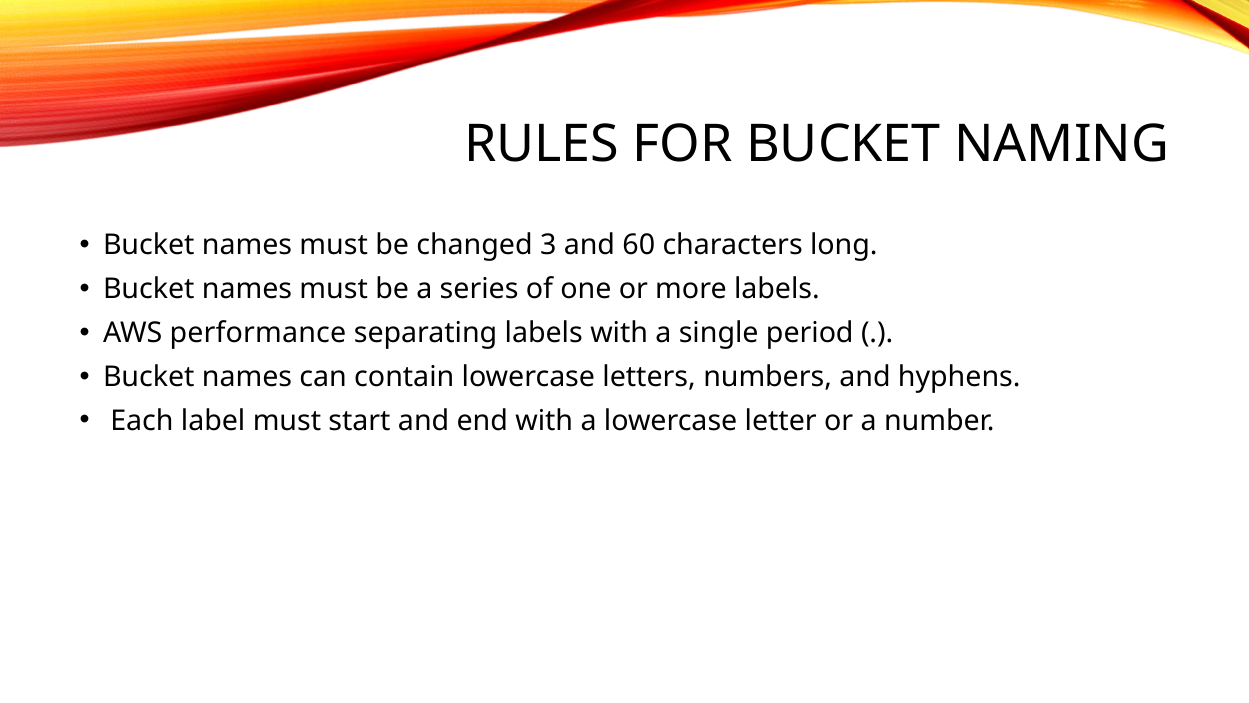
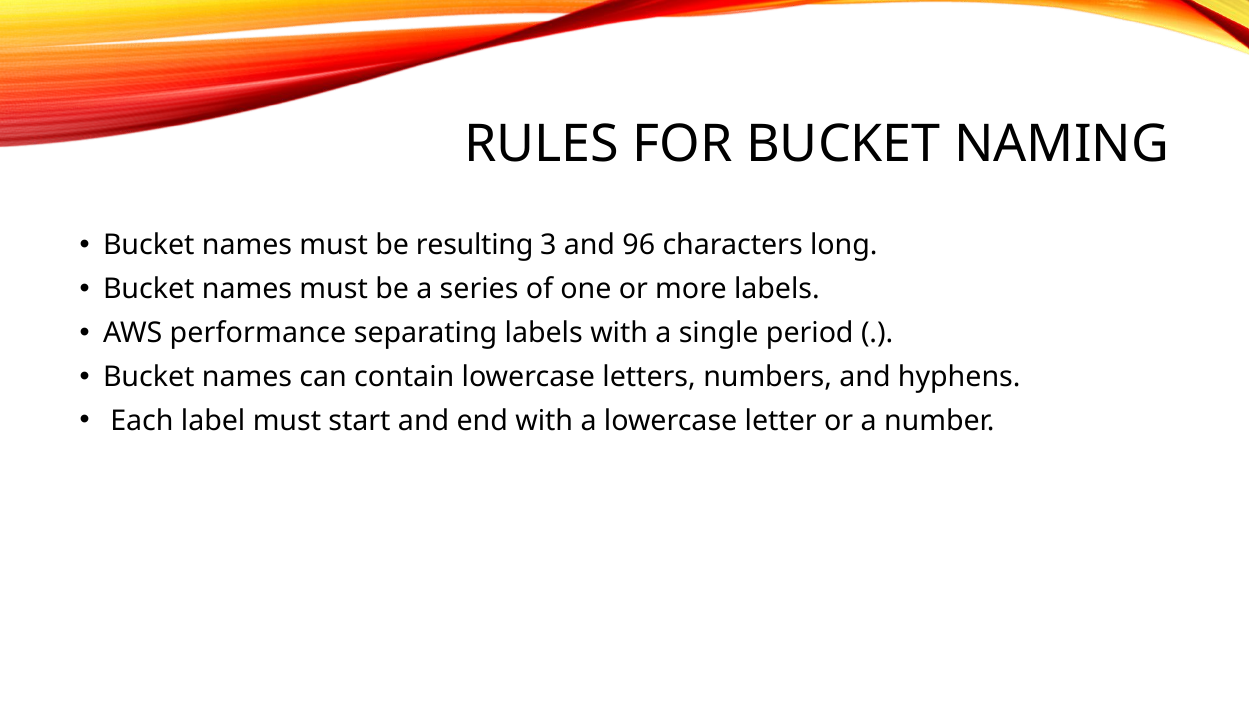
changed: changed -> resulting
60: 60 -> 96
